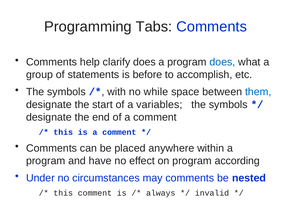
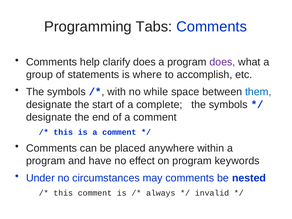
does at (222, 62) colour: blue -> purple
before: before -> where
variables: variables -> complete
according: according -> keywords
